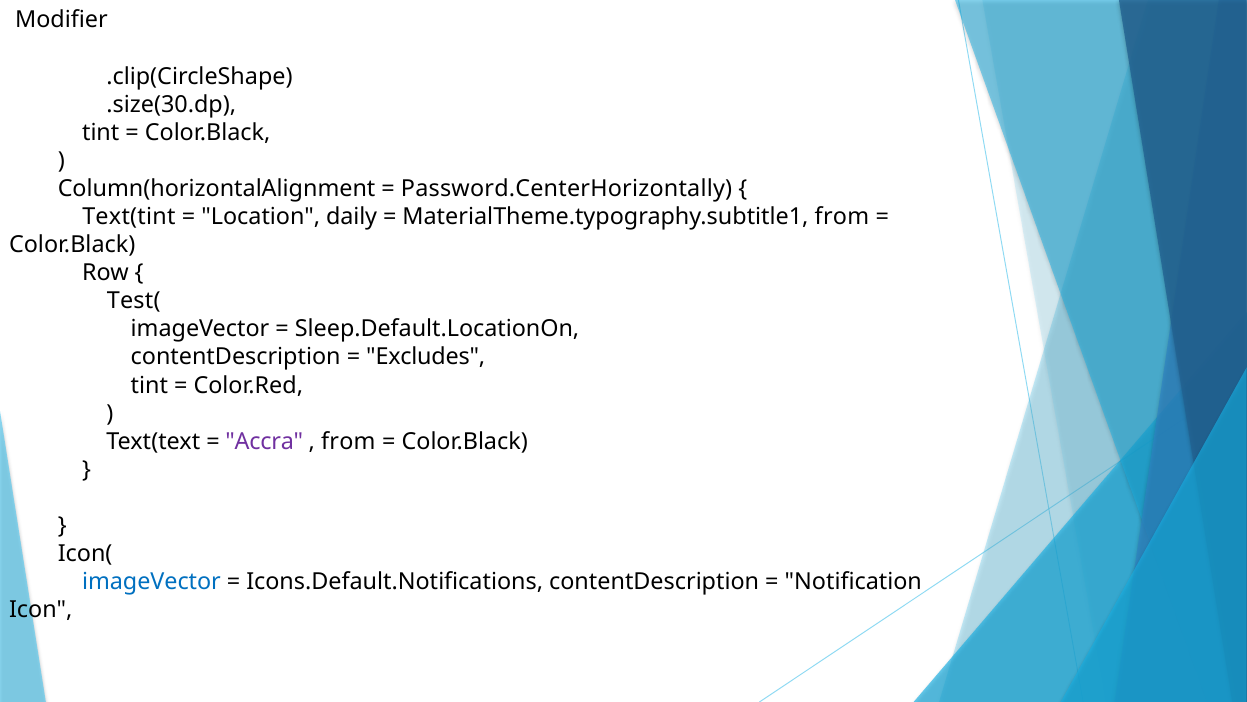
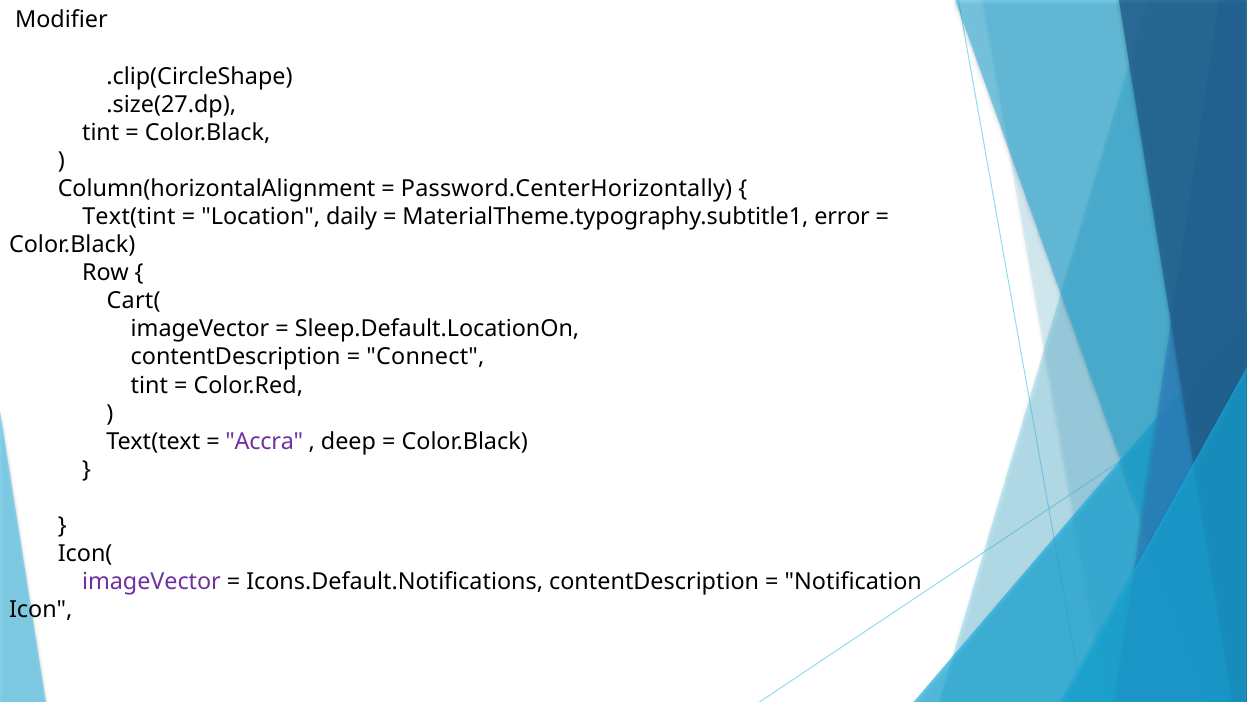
.size(30.dp: .size(30.dp -> .size(27.dp
MaterialTheme.typography.subtitle1 from: from -> error
Test(: Test( -> Cart(
Excludes: Excludes -> Connect
from at (348, 441): from -> deep
imageVector at (151, 581) colour: blue -> purple
